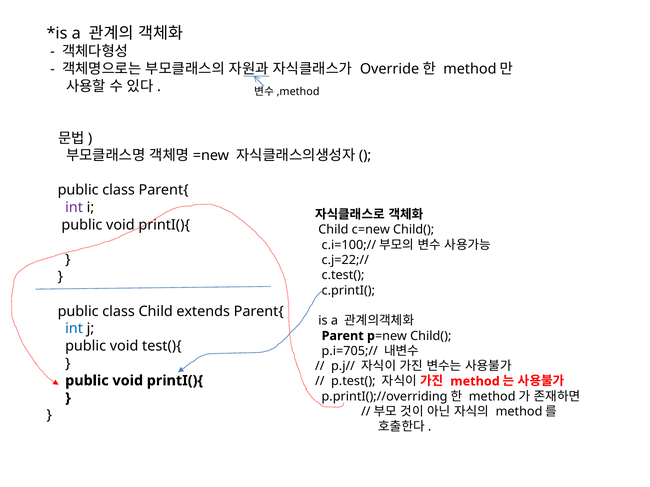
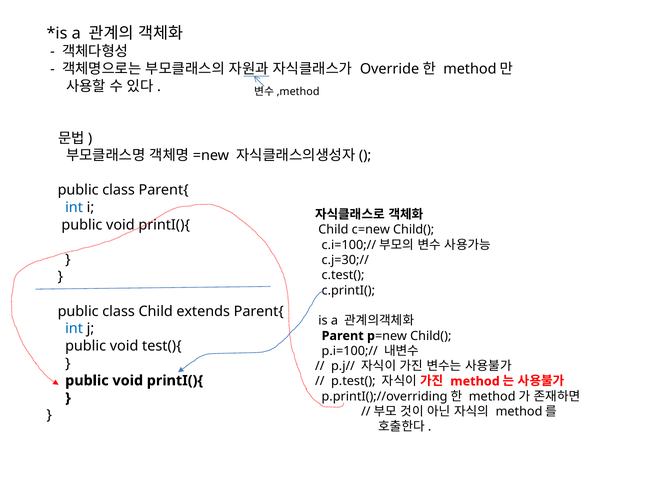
int at (74, 208) colour: purple -> blue
c.j=22;//: c.j=22;// -> c.j=30;//
p.i=705;//: p.i=705;// -> p.i=100;//
